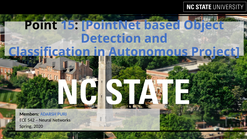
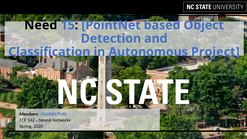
Point: Point -> Need
